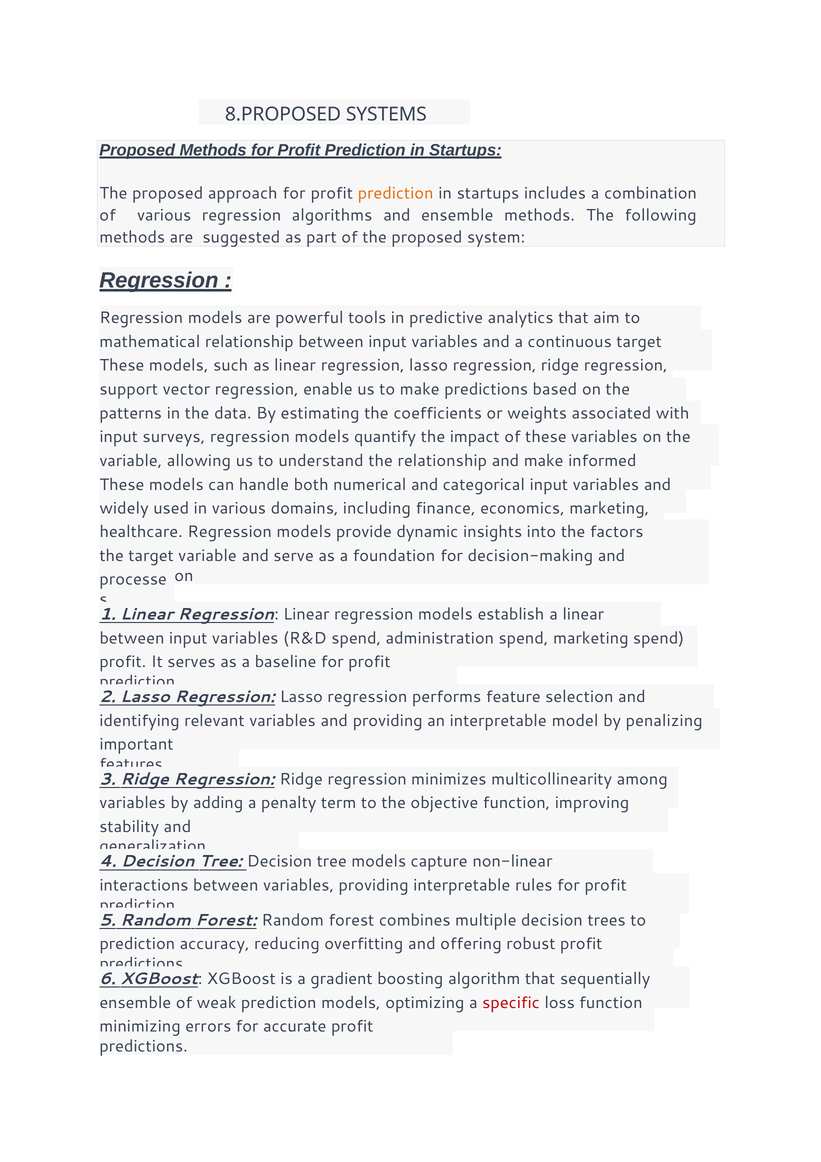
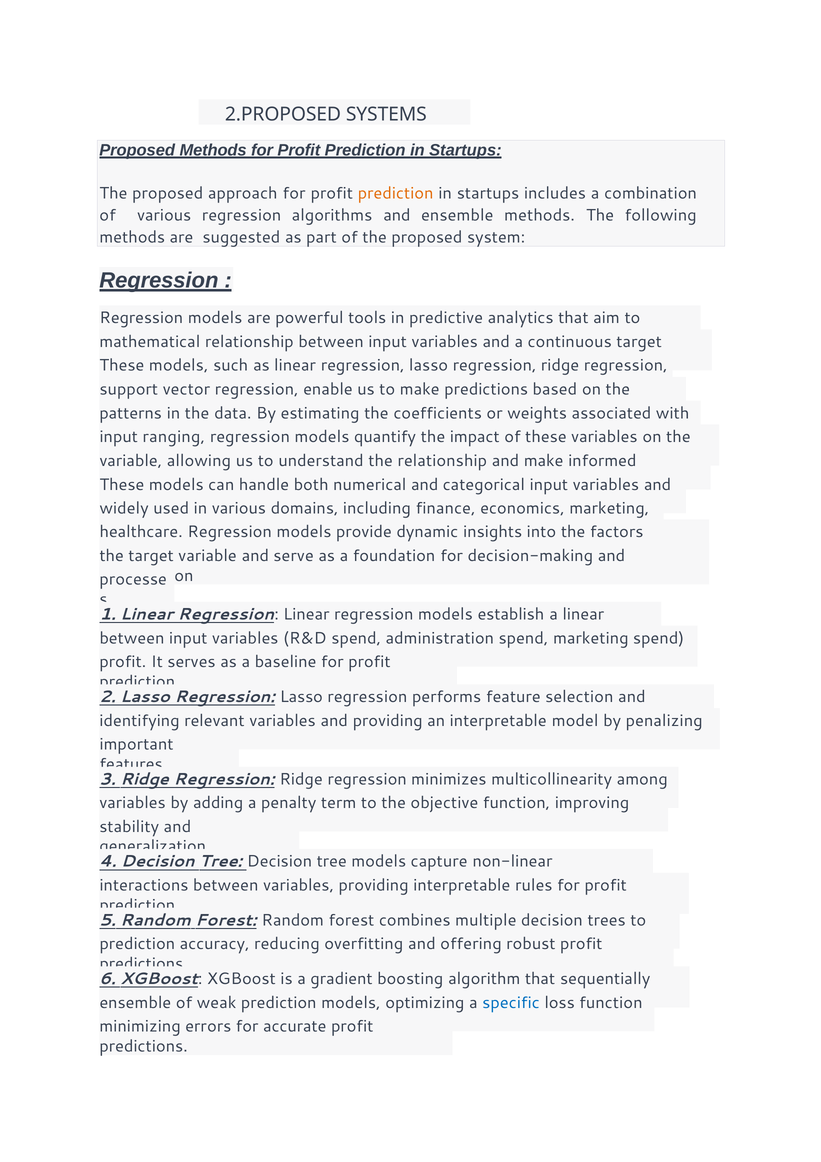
8.PROPOSED: 8.PROPOSED -> 2.PROPOSED
surveys: surveys -> ranging
specific colour: red -> blue
